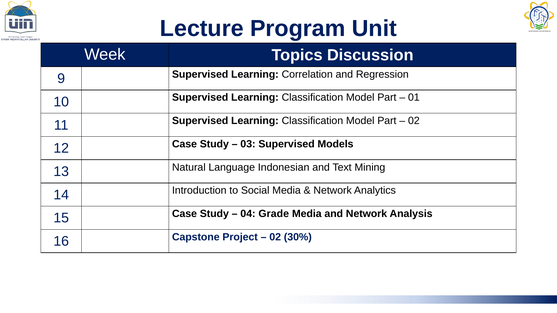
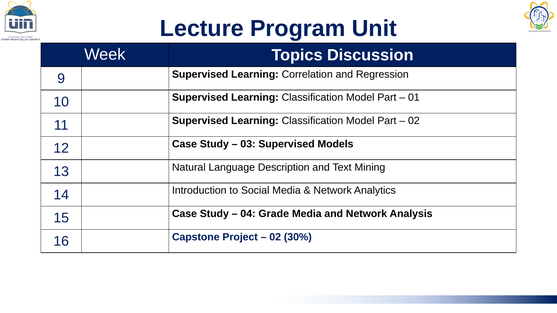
Indonesian: Indonesian -> Description
